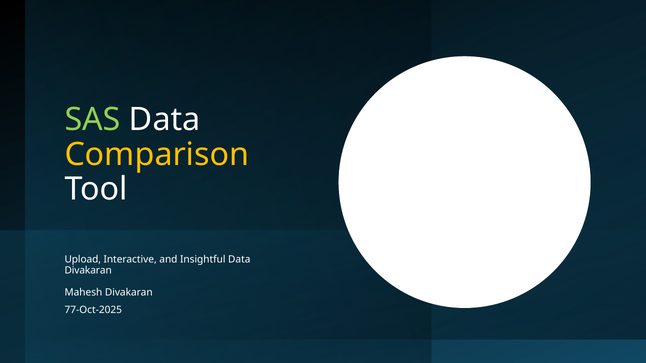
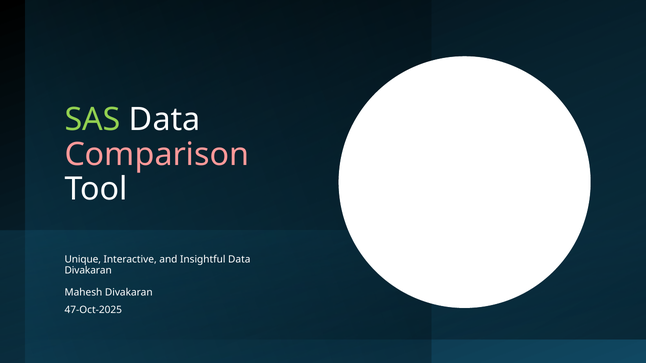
Comparison colour: yellow -> pink
Upload: Upload -> Unique
77-Oct-2025: 77-Oct-2025 -> 47-Oct-2025
